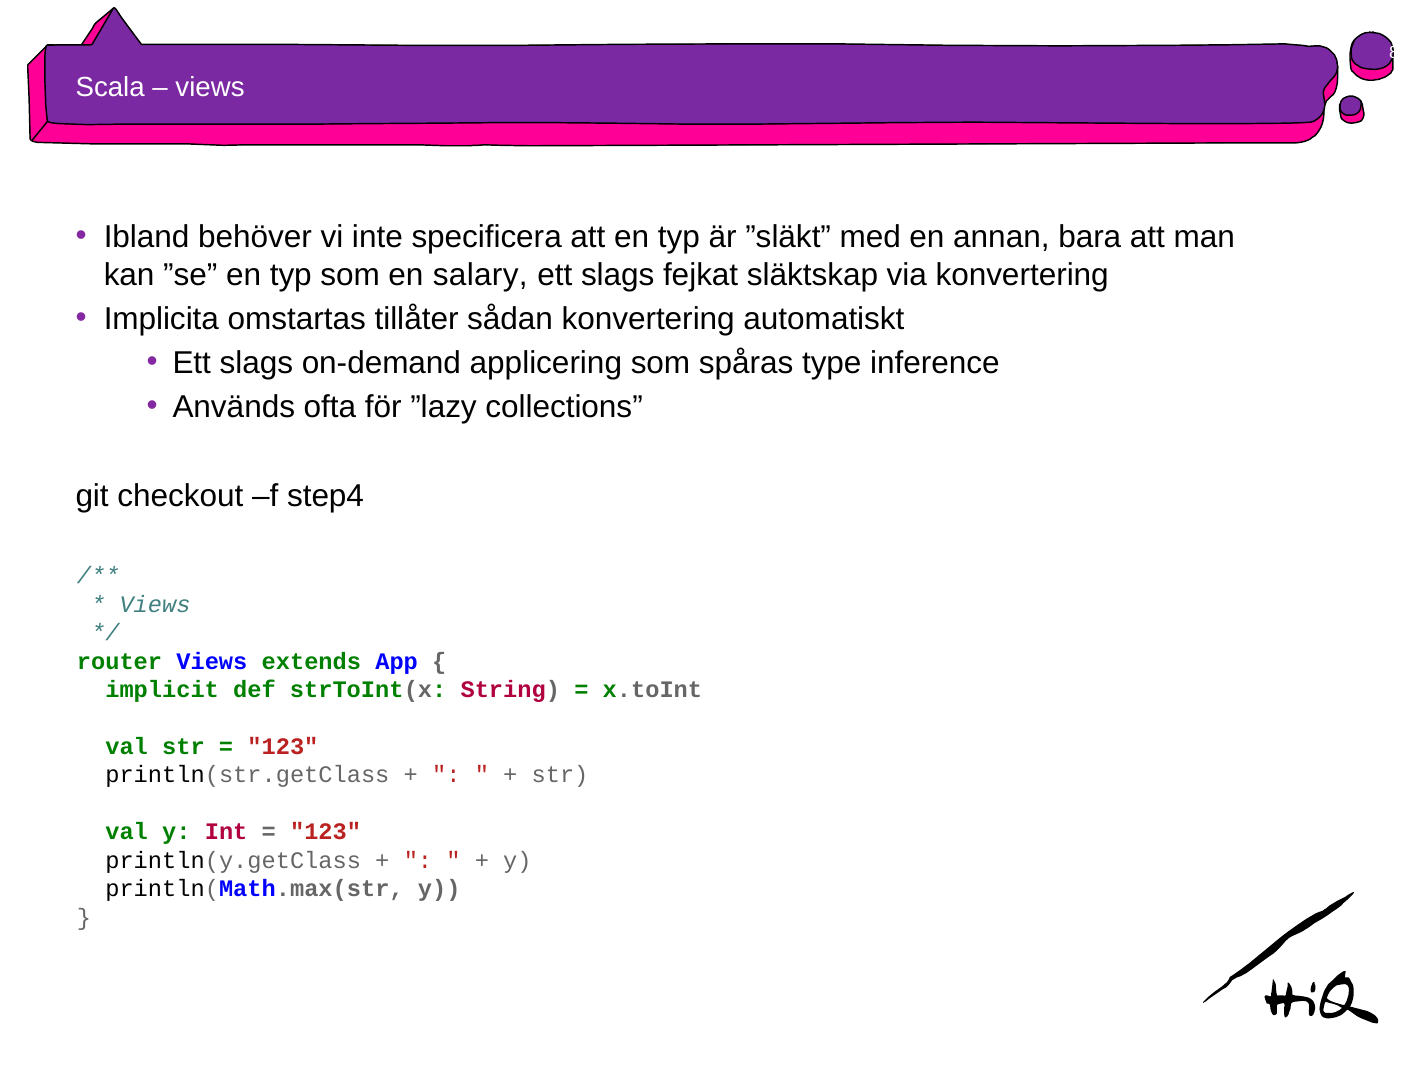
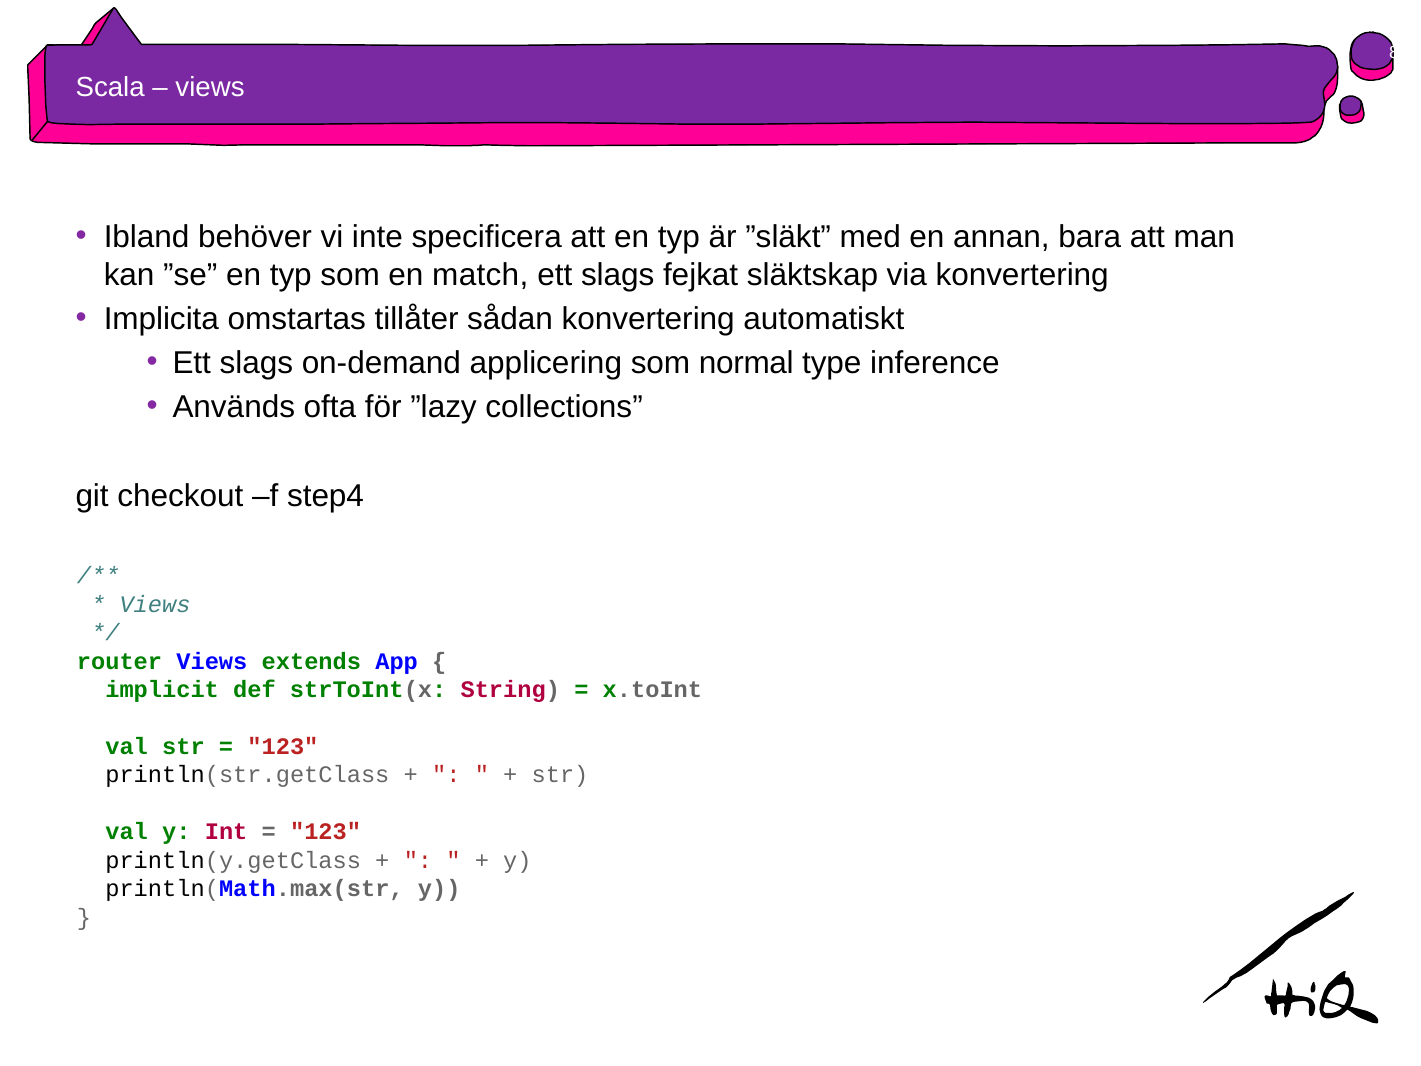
salary: salary -> match
spåras: spåras -> normal
